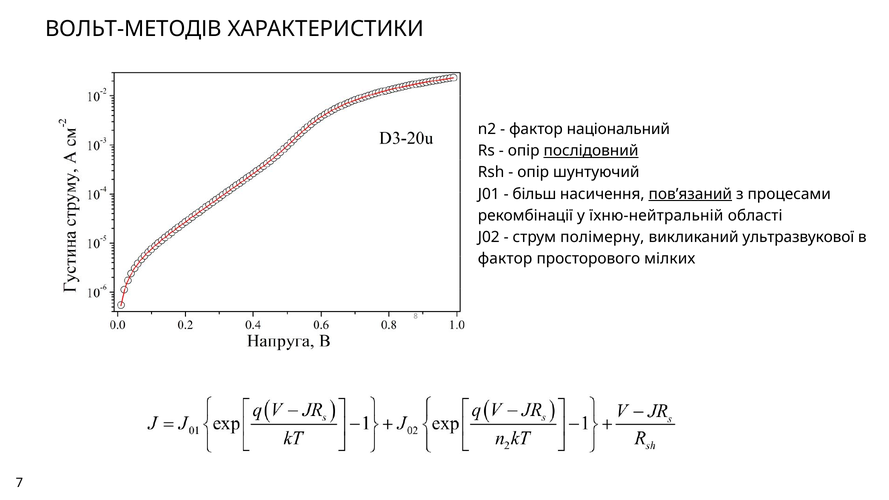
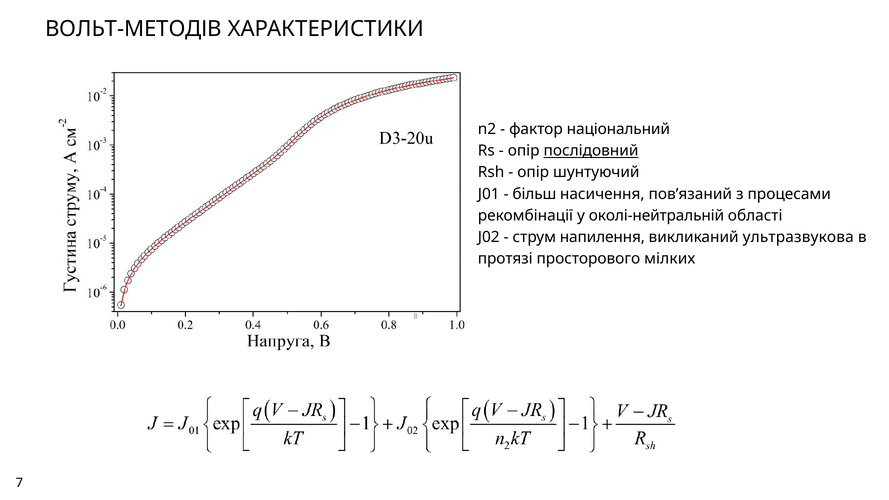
пов’язаний underline: present -> none
їхню-нейтральній: їхню-нейтральній -> околі-нейтральній
полімерну: полімерну -> напилення
ультразвукової: ультразвукової -> ультразвукова
фактор at (505, 259): фактор -> протязі
